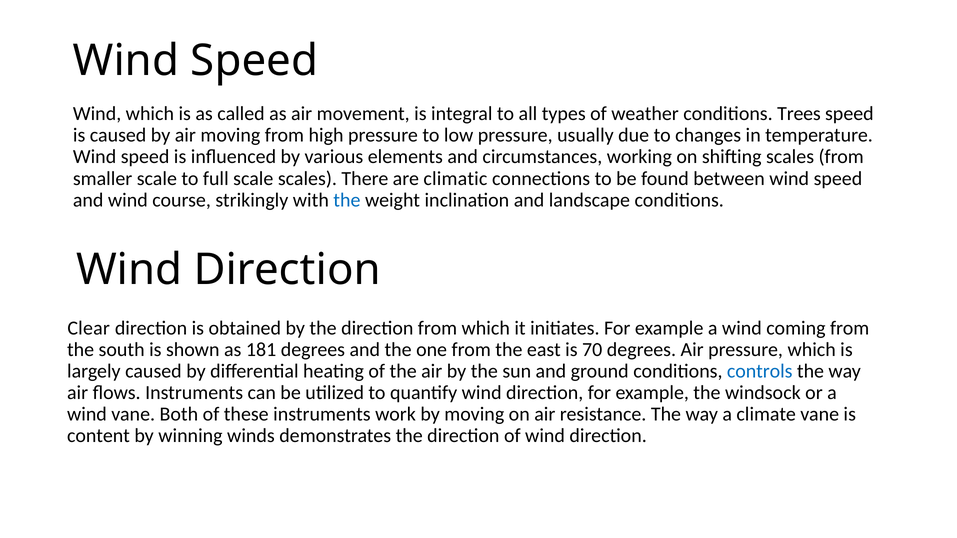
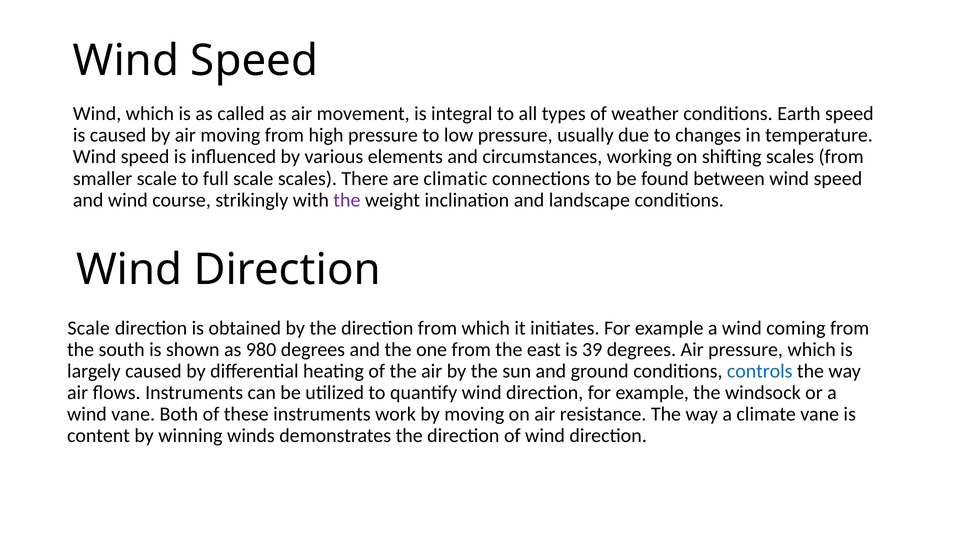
Trees: Trees -> Earth
the at (347, 200) colour: blue -> purple
Clear at (89, 328): Clear -> Scale
181: 181 -> 980
70: 70 -> 39
